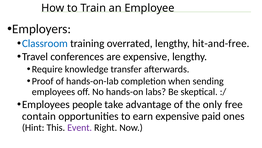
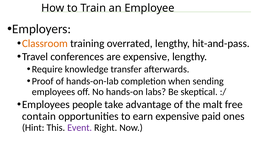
Classroom colour: blue -> orange
hit-and-free: hit-and-free -> hit-and-pass
only: only -> malt
